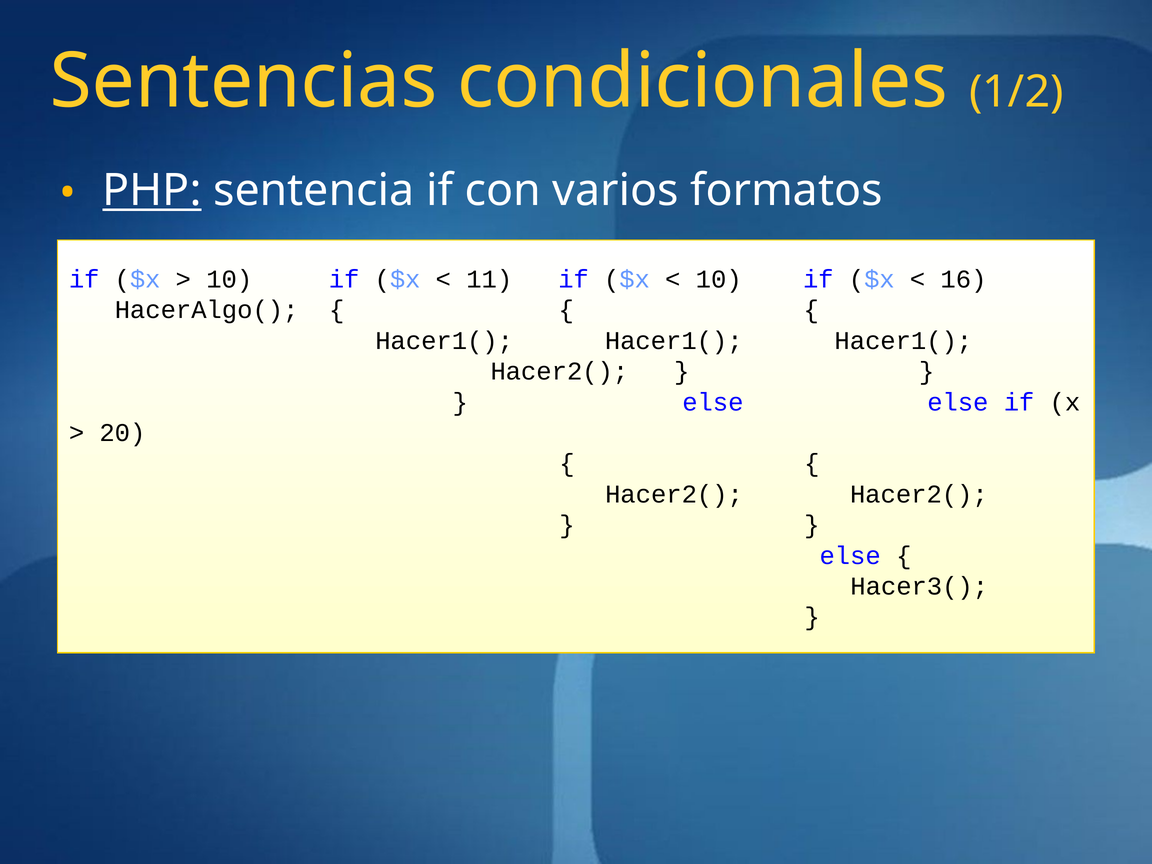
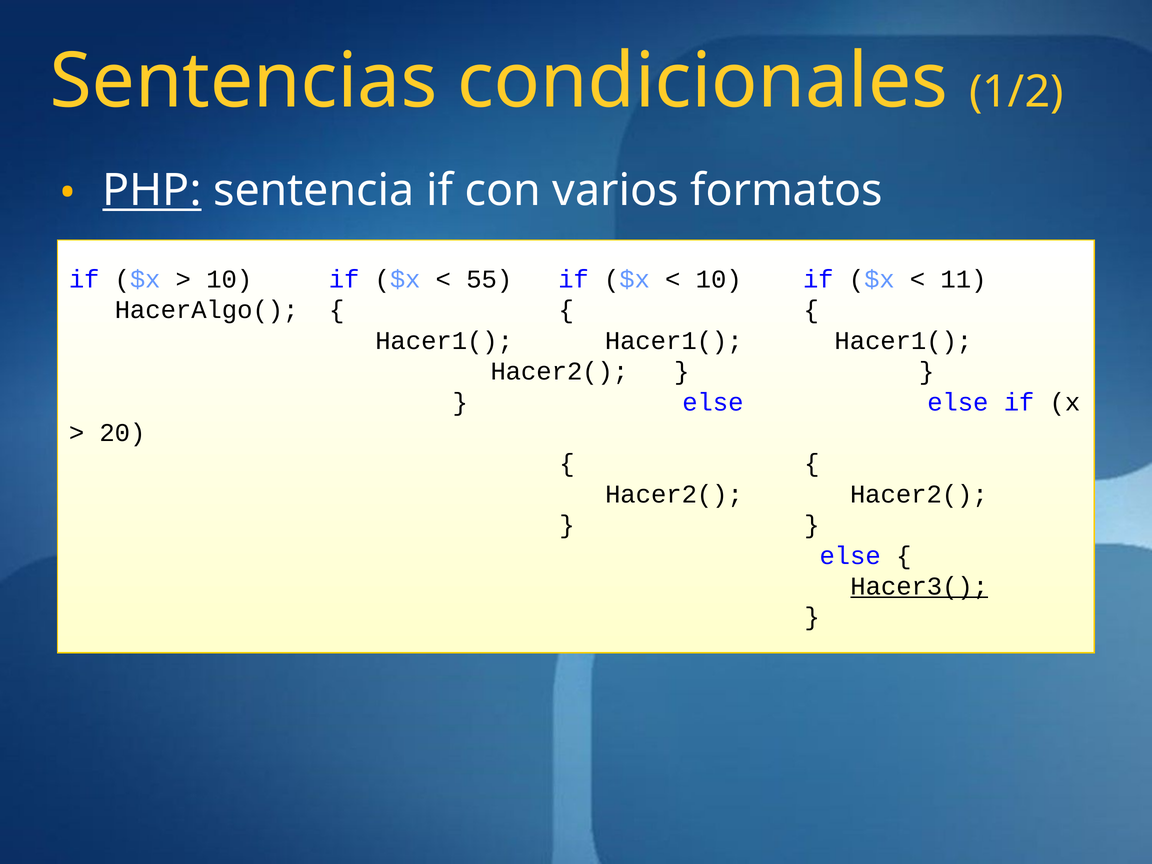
11: 11 -> 55
16: 16 -> 11
Hacer3( underline: none -> present
